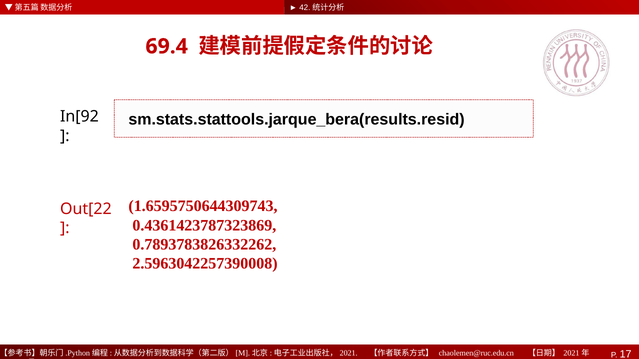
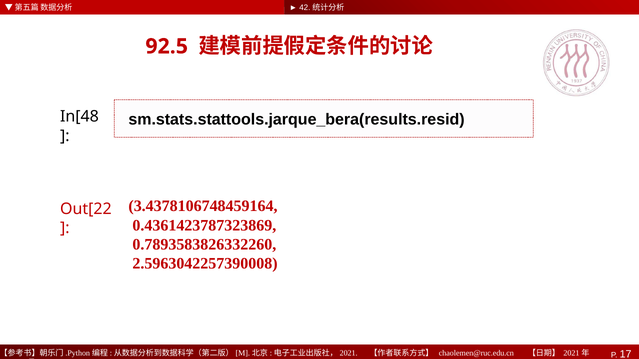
69.4: 69.4 -> 92.5
In[92: In[92 -> In[48
1.6595750644309743: 1.6595750644309743 -> 3.4378106748459164
0.7893783826332262: 0.7893783826332262 -> 0.7893583826332260
